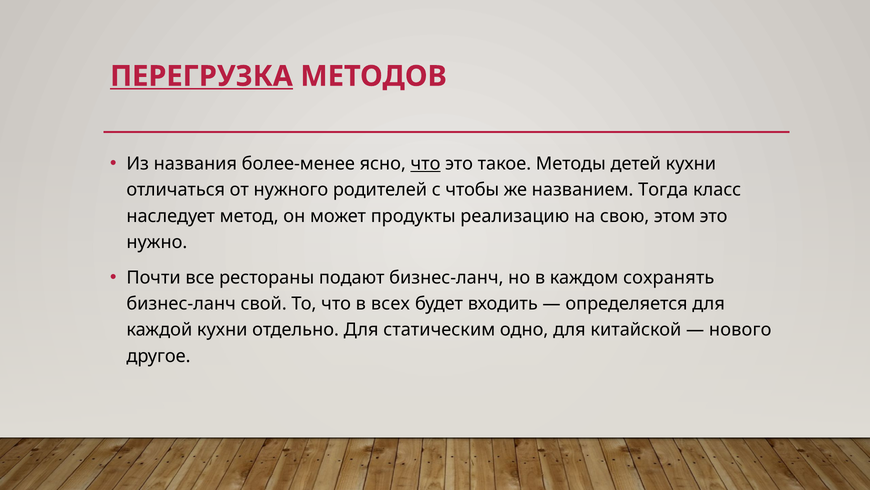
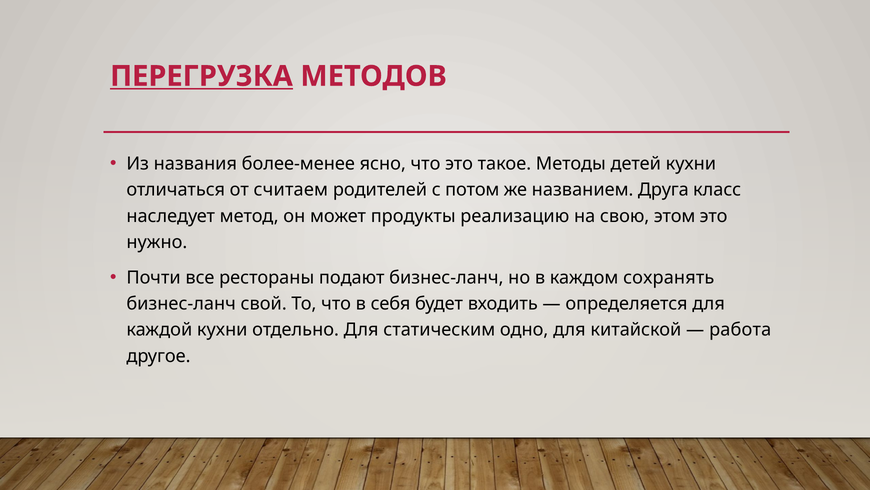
что at (425, 164) underline: present -> none
нужного: нужного -> считаем
чтобы: чтобы -> потом
Тогда: Тогда -> Друга
всех: всех -> себя
нового: нового -> работа
